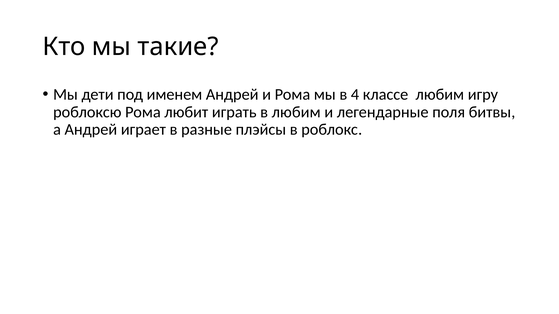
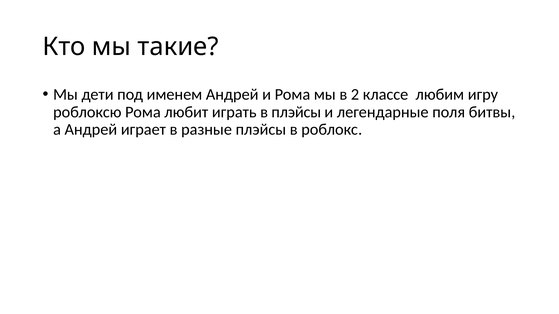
4: 4 -> 2
в любим: любим -> плэйсы
